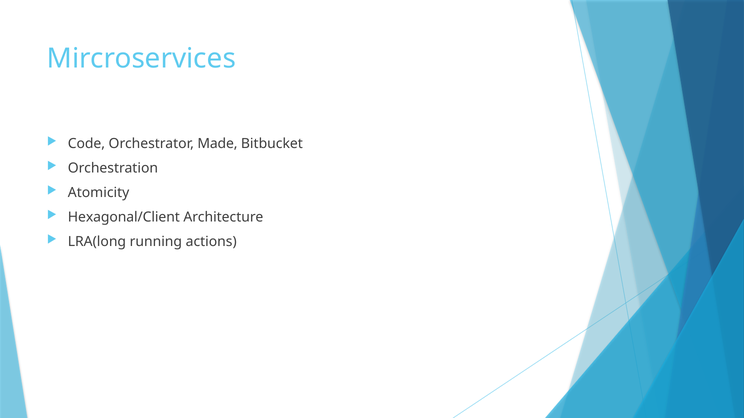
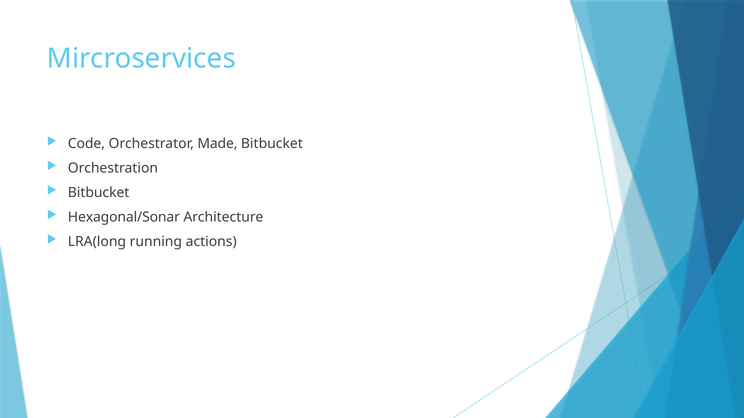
Atomicity at (99, 193): Atomicity -> Bitbucket
Hexagonal/Client: Hexagonal/Client -> Hexagonal/Sonar
